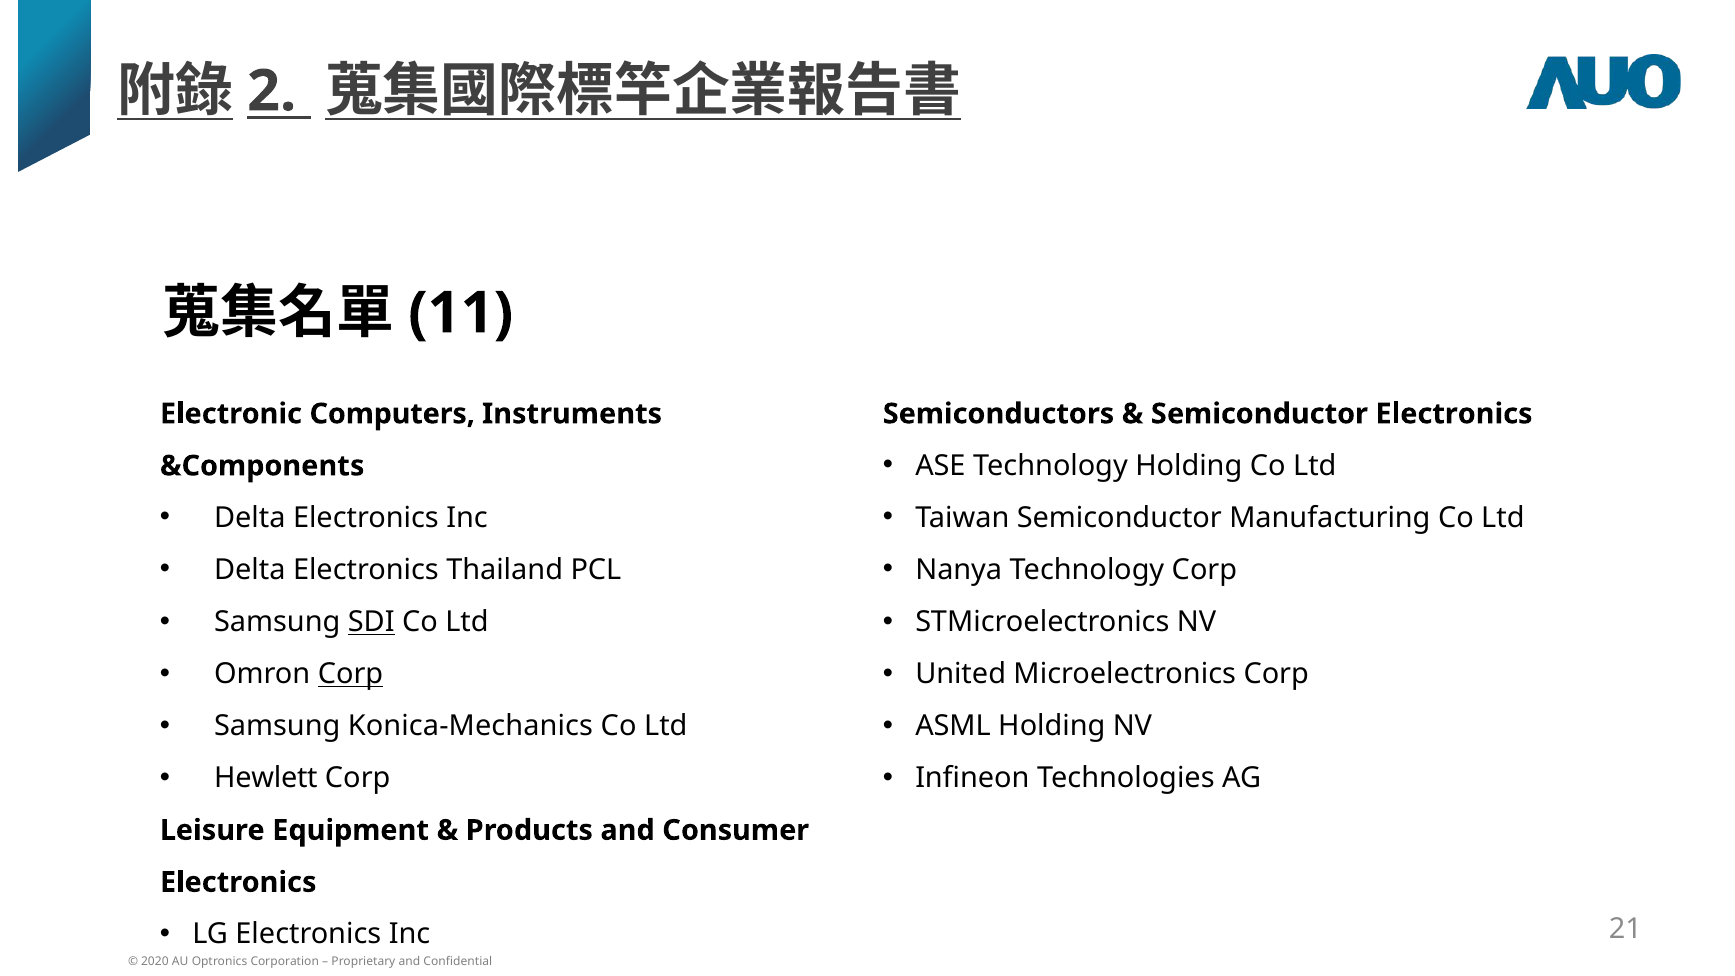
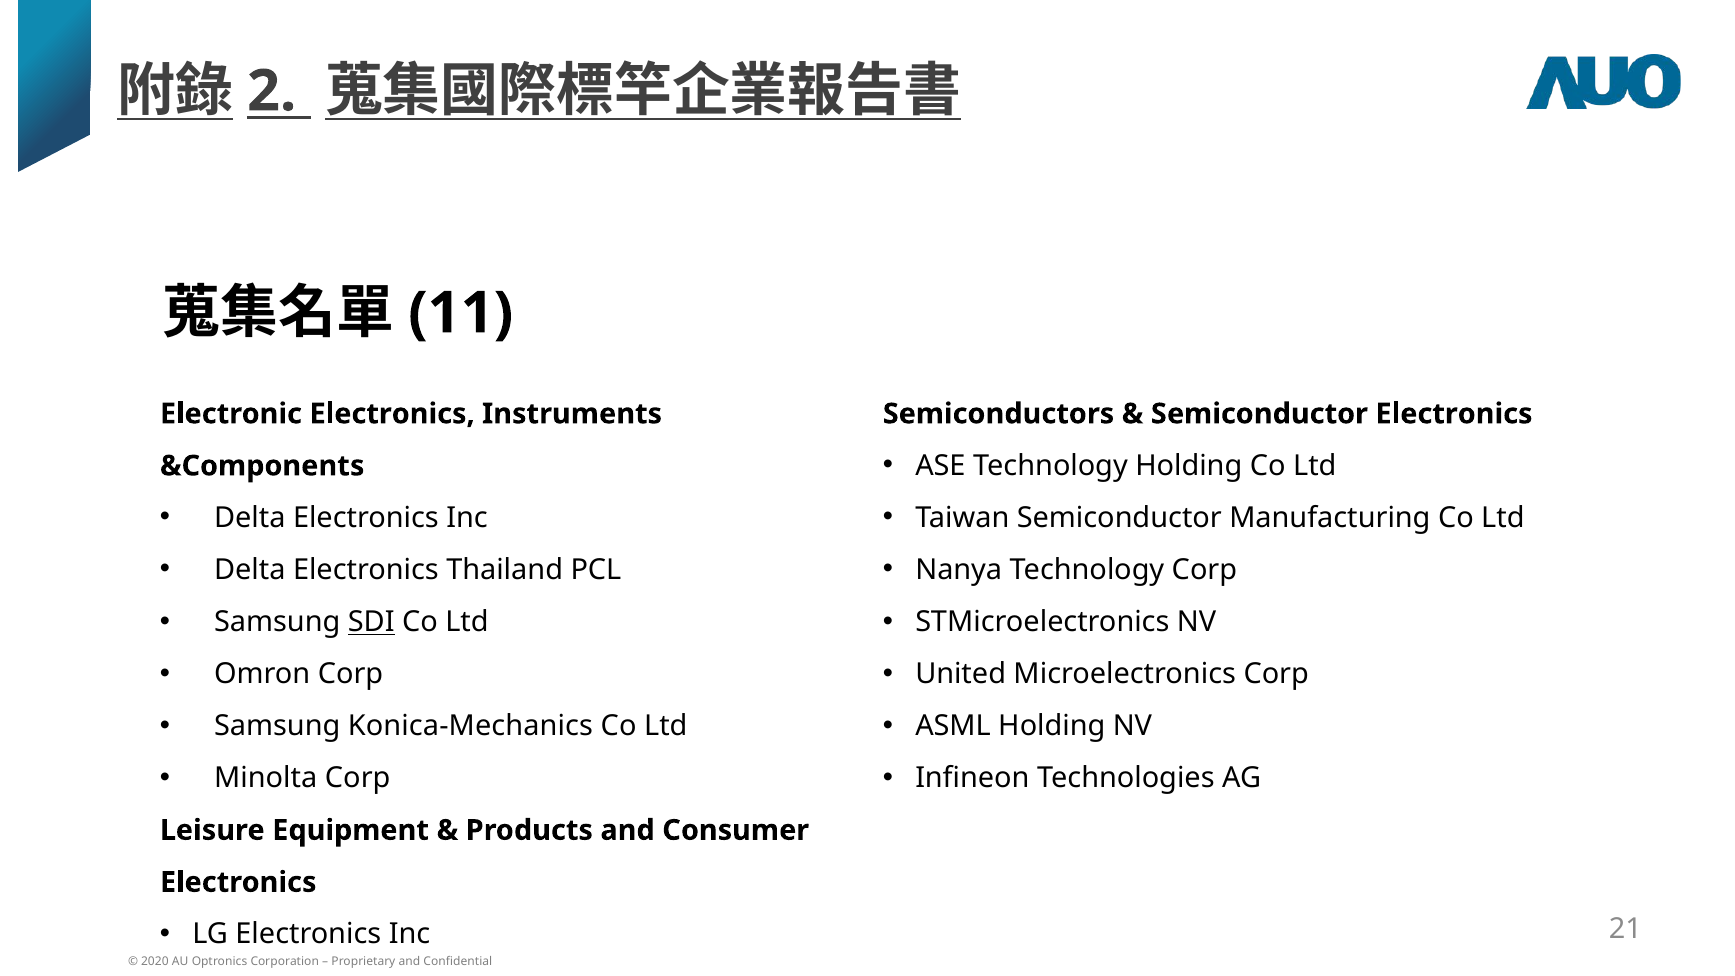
Electronic Computers: Computers -> Electronics
Corp at (351, 674) underline: present -> none
Hewlett: Hewlett -> Minolta
